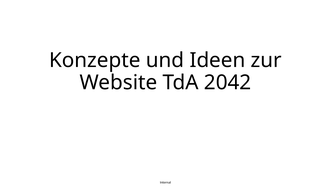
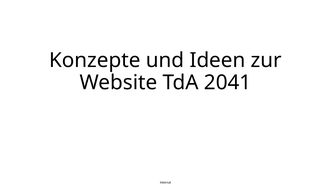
2042: 2042 -> 2041
